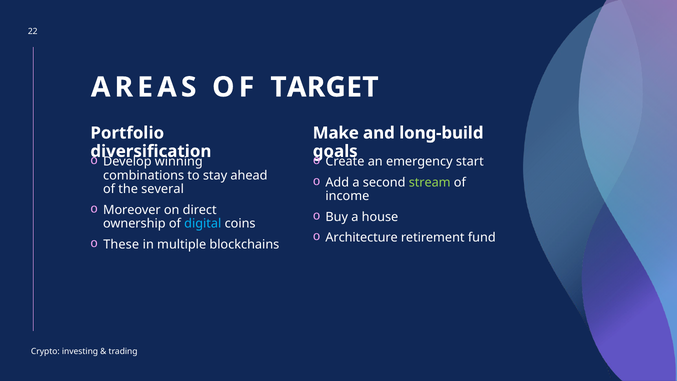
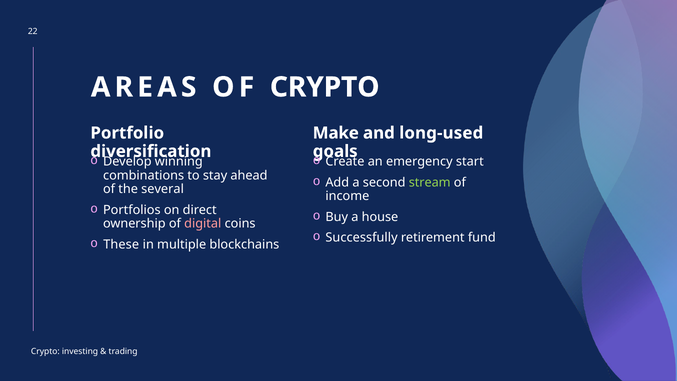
OF TARGET: TARGET -> CRYPTO
long-build: long-build -> long-used
Moreover: Moreover -> Portfolios
digital colour: light blue -> pink
Architecture: Architecture -> Successfully
